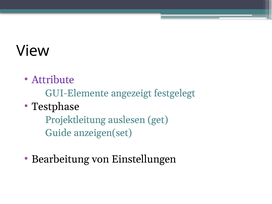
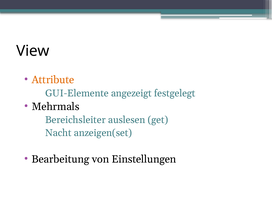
Attribute colour: purple -> orange
Testphase: Testphase -> Mehrmals
Projektleitung: Projektleitung -> Bereichsleiter
Guide: Guide -> Nacht
